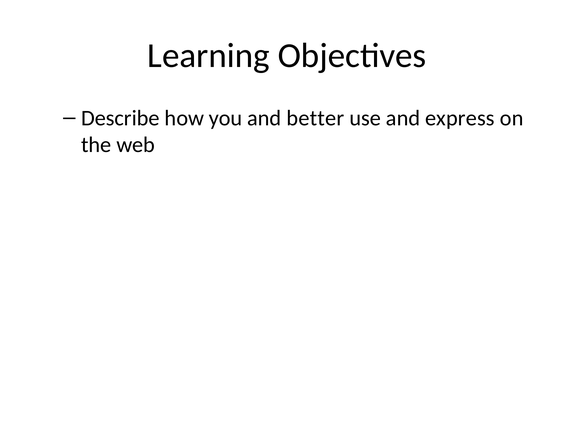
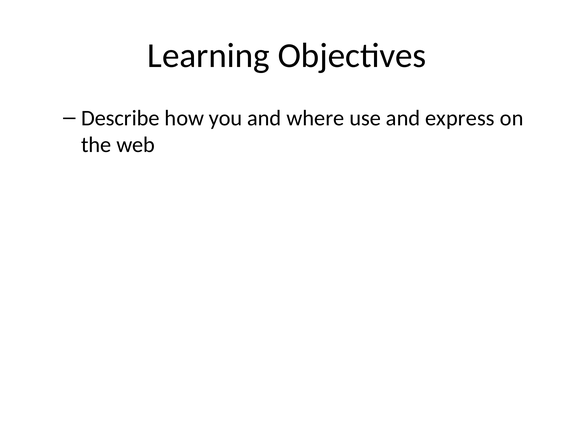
better: better -> where
